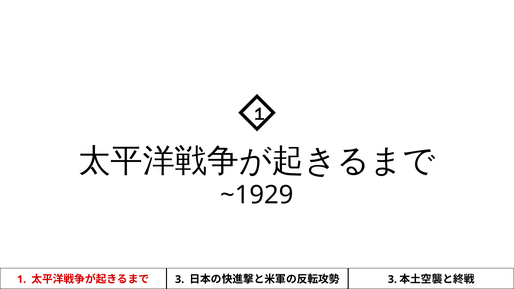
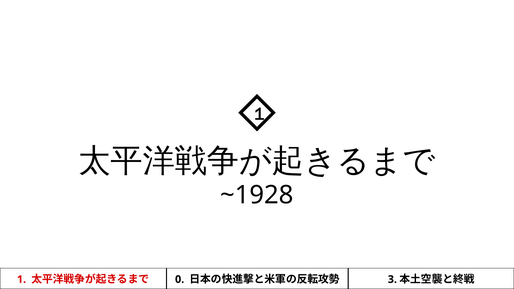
~1929: ~1929 -> ~1928
3 at (180, 279): 3 -> 0
